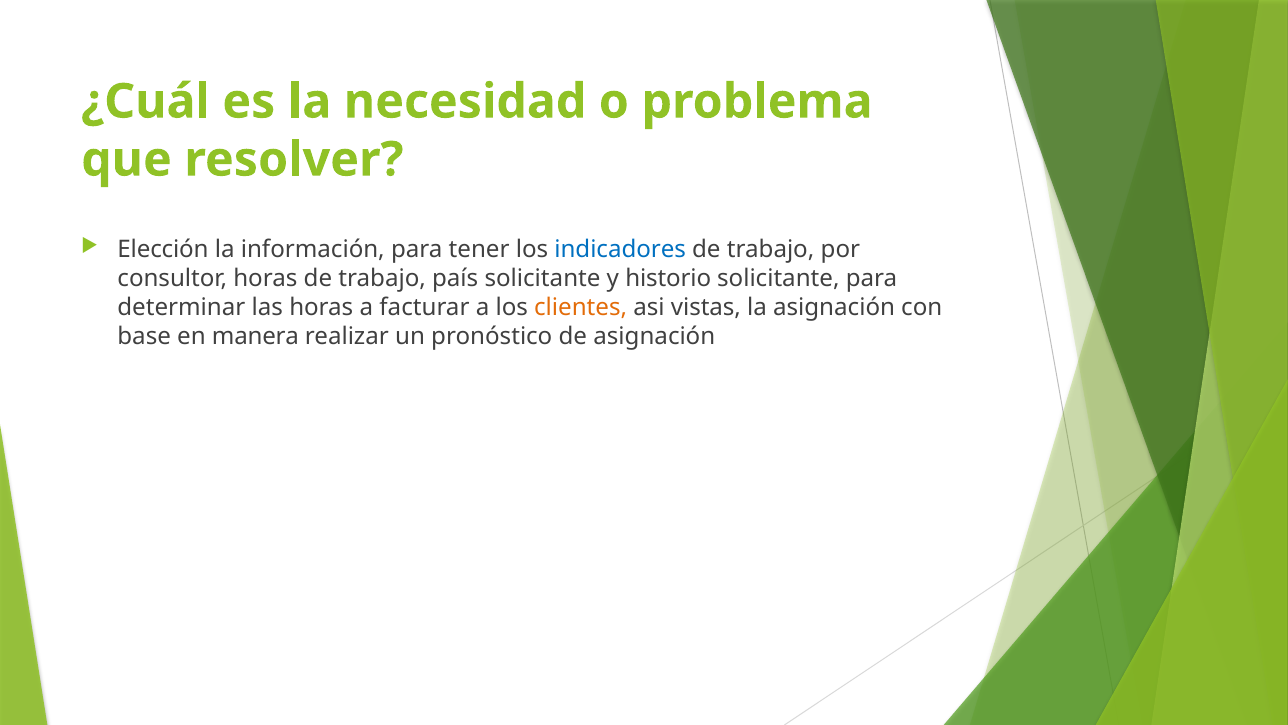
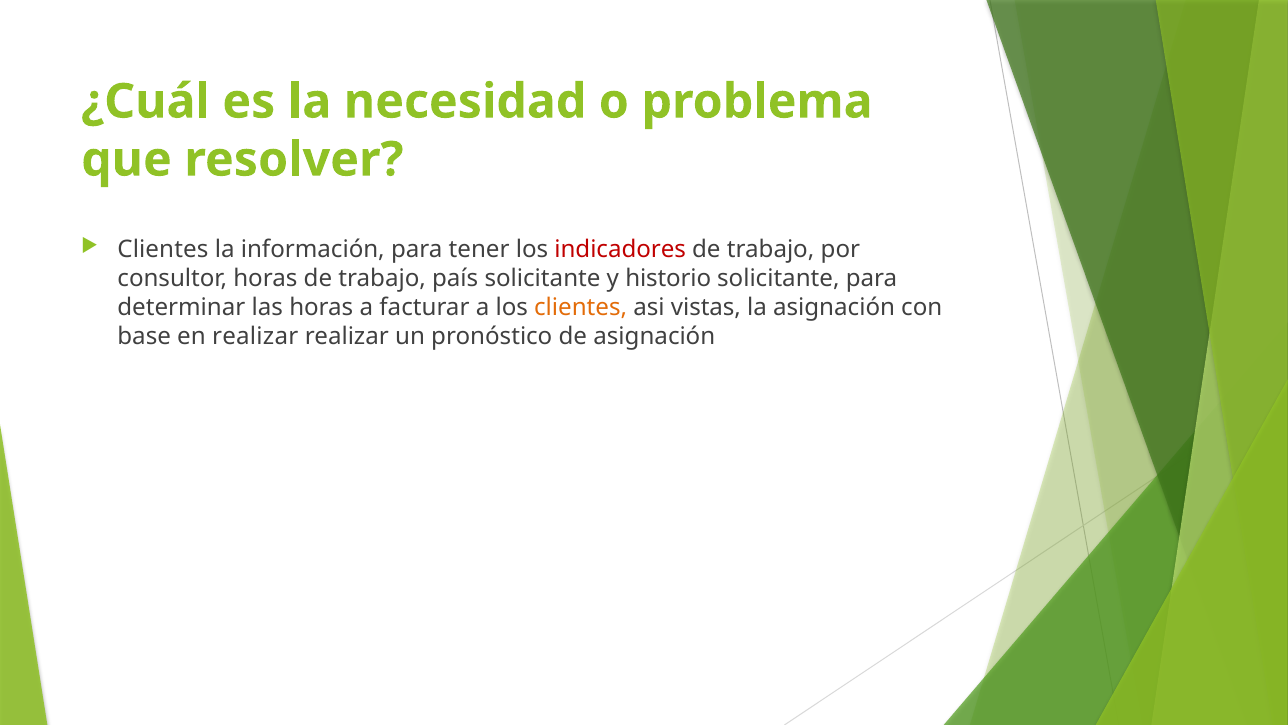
Elección at (163, 249): Elección -> Clientes
indicadores colour: blue -> red
en manera: manera -> realizar
